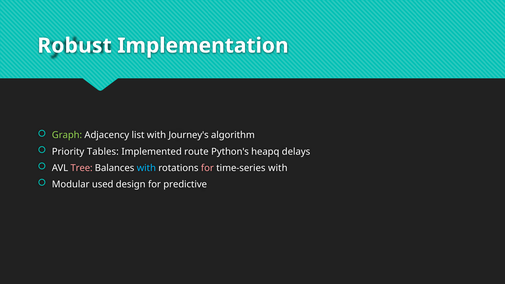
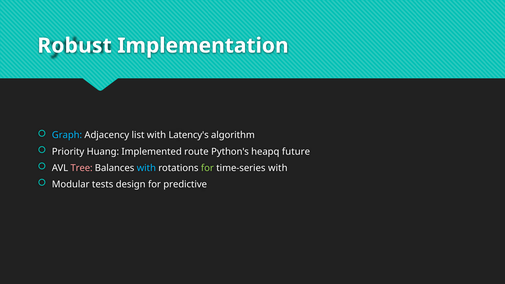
Graph colour: light green -> light blue
Journey's: Journey's -> Latency's
Tables: Tables -> Huang
delays: delays -> future
for at (207, 168) colour: pink -> light green
used: used -> tests
